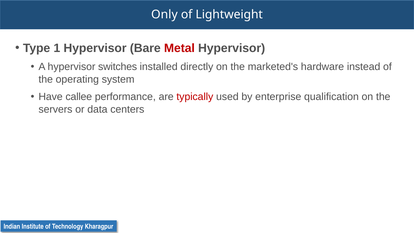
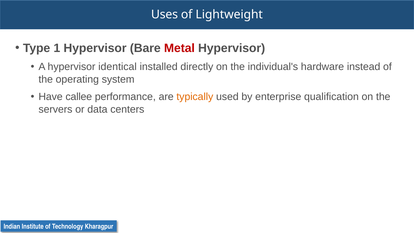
Only: Only -> Uses
switches: switches -> identical
marketed's: marketed's -> individual's
typically colour: red -> orange
